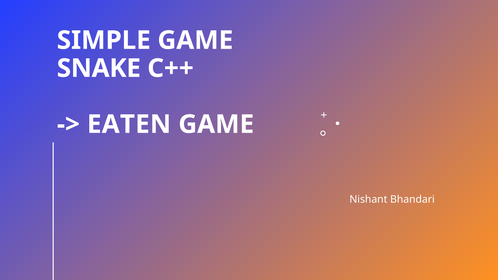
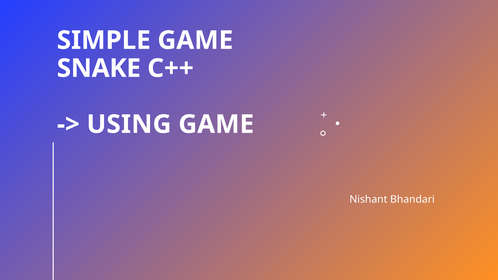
EATEN: EATEN -> USING
